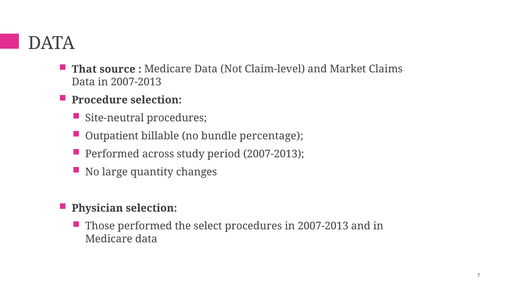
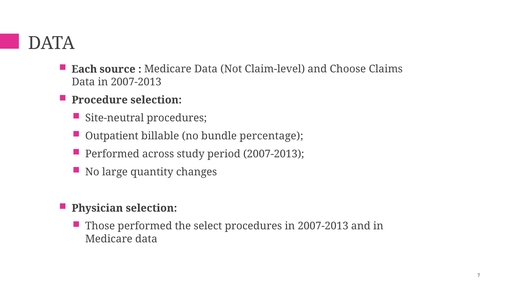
That: That -> Each
Market: Market -> Choose
